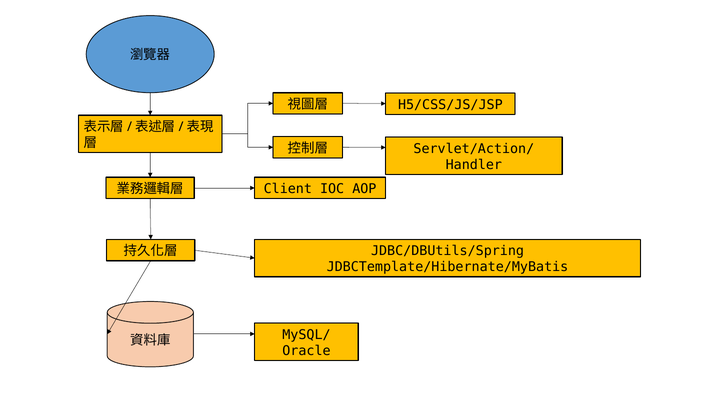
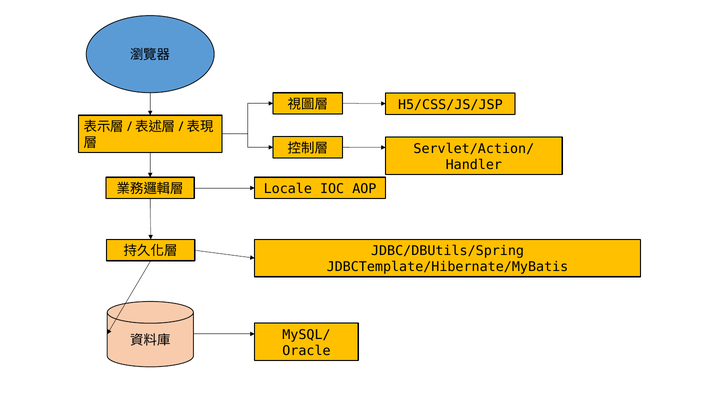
Client: Client -> Locale
